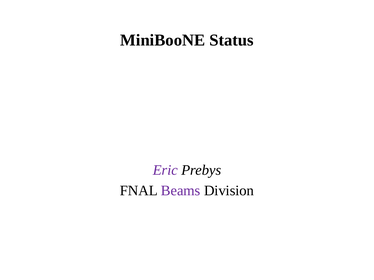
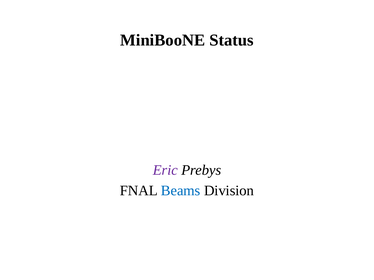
Beams colour: purple -> blue
